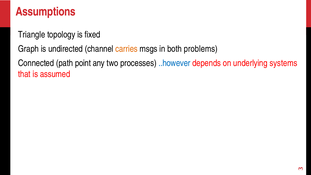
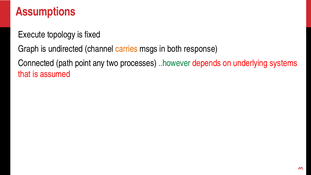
Triangle: Triangle -> Execute
problems: problems -> response
..however colour: blue -> green
